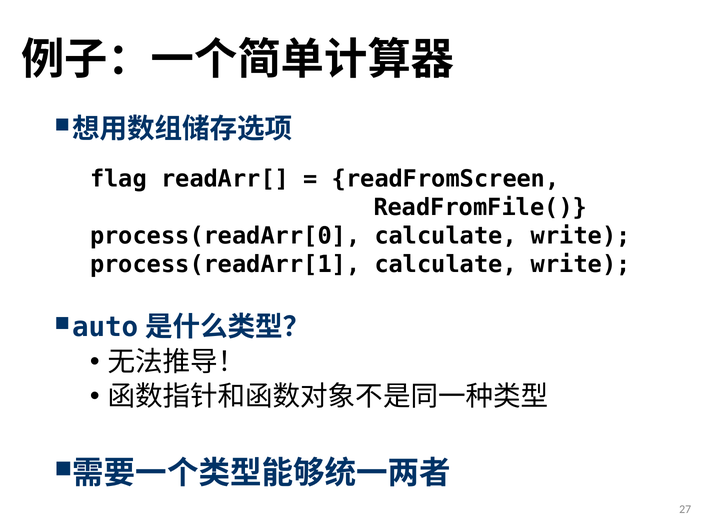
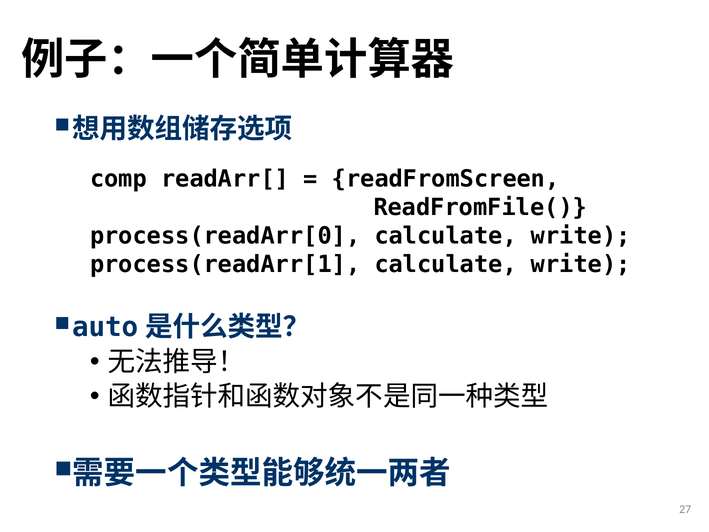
flag: flag -> comp
